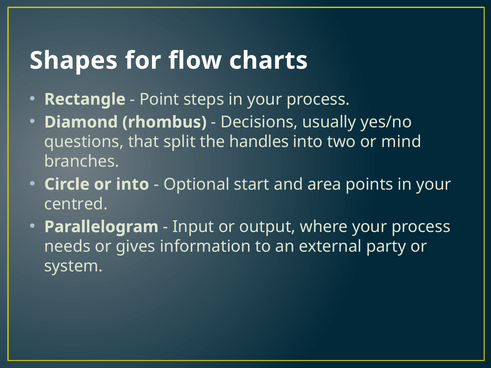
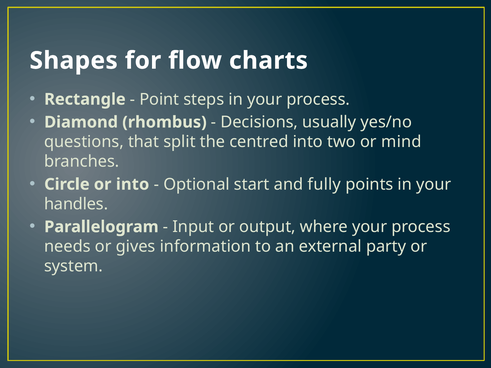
handles: handles -> centred
area: area -> fully
centred: centred -> handles
